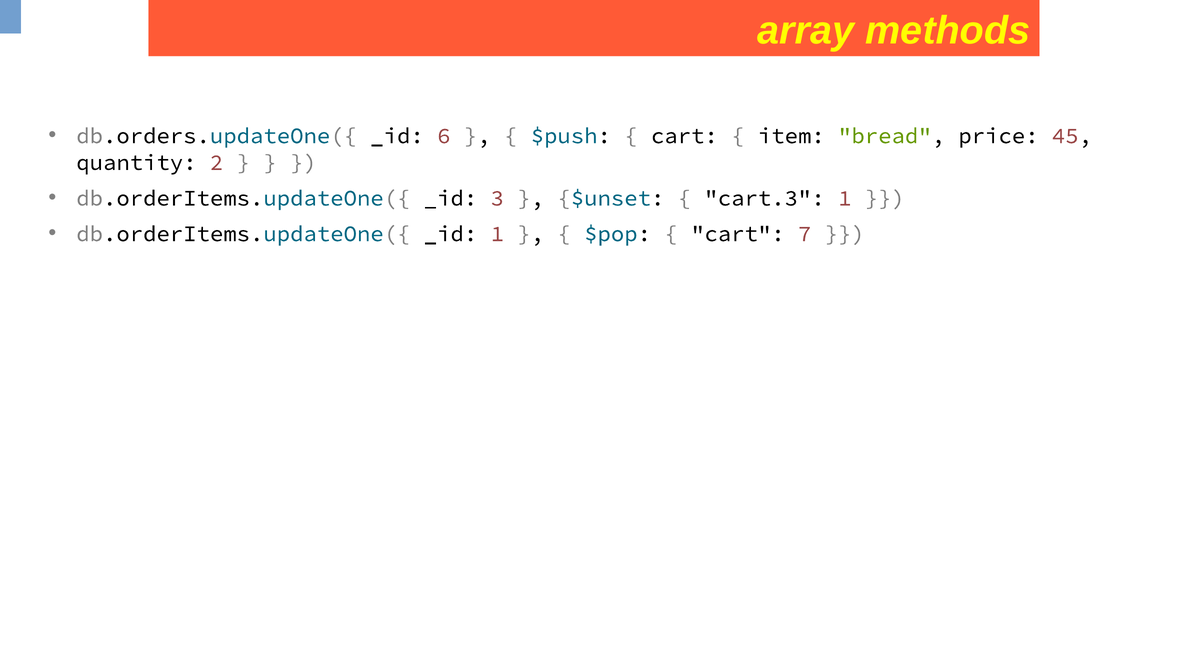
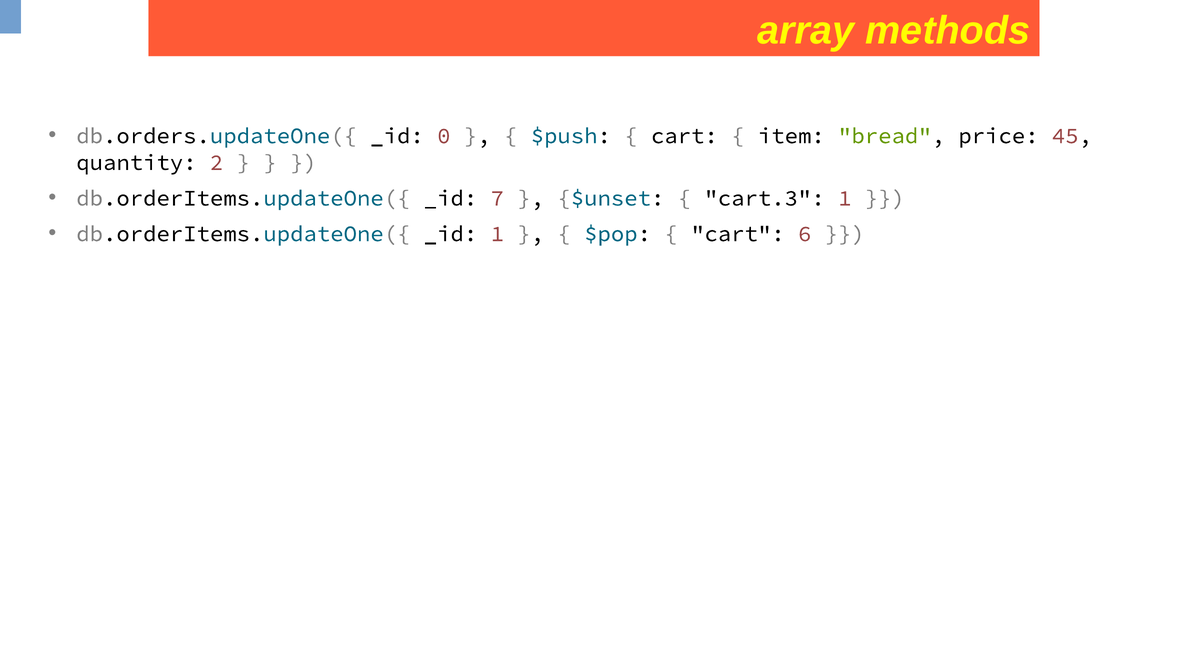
6: 6 -> 0
3: 3 -> 7
7: 7 -> 6
